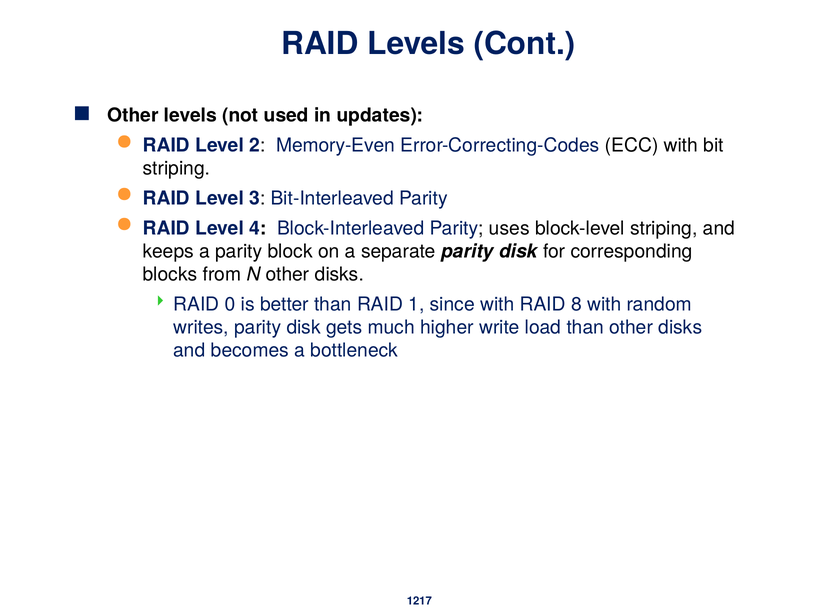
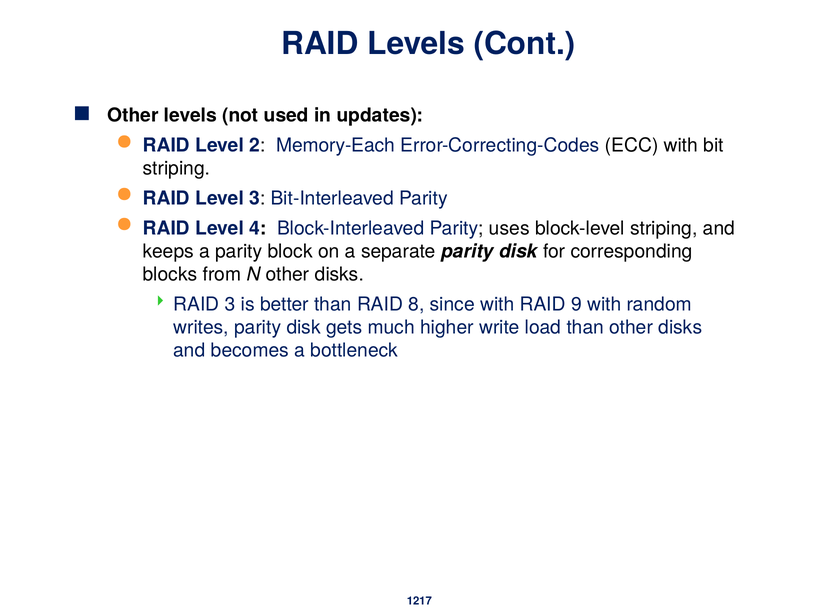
Memory-Even: Memory-Even -> Memory-Each
RAID 0: 0 -> 3
1: 1 -> 8
8: 8 -> 9
